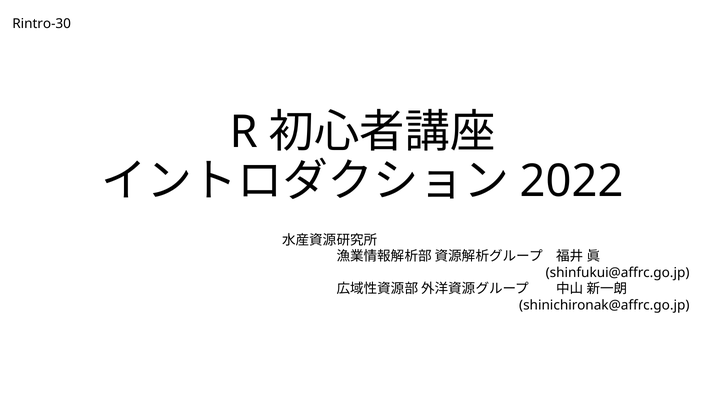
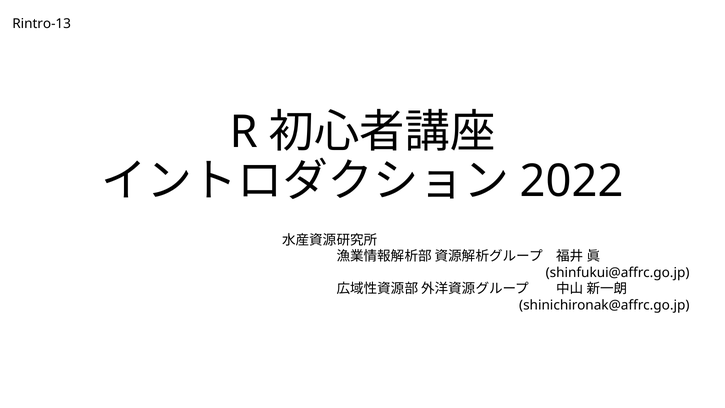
Rintro-30: Rintro-30 -> Rintro-13
